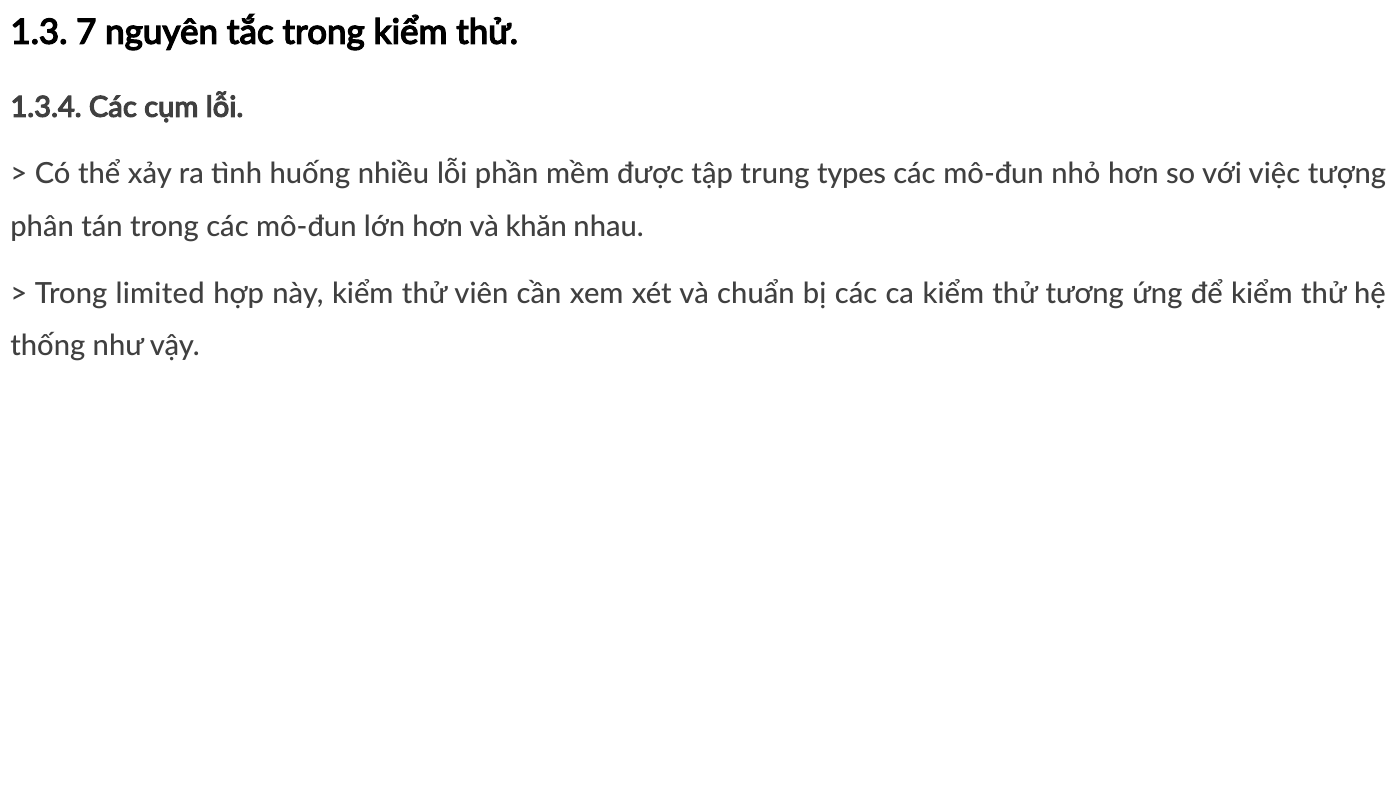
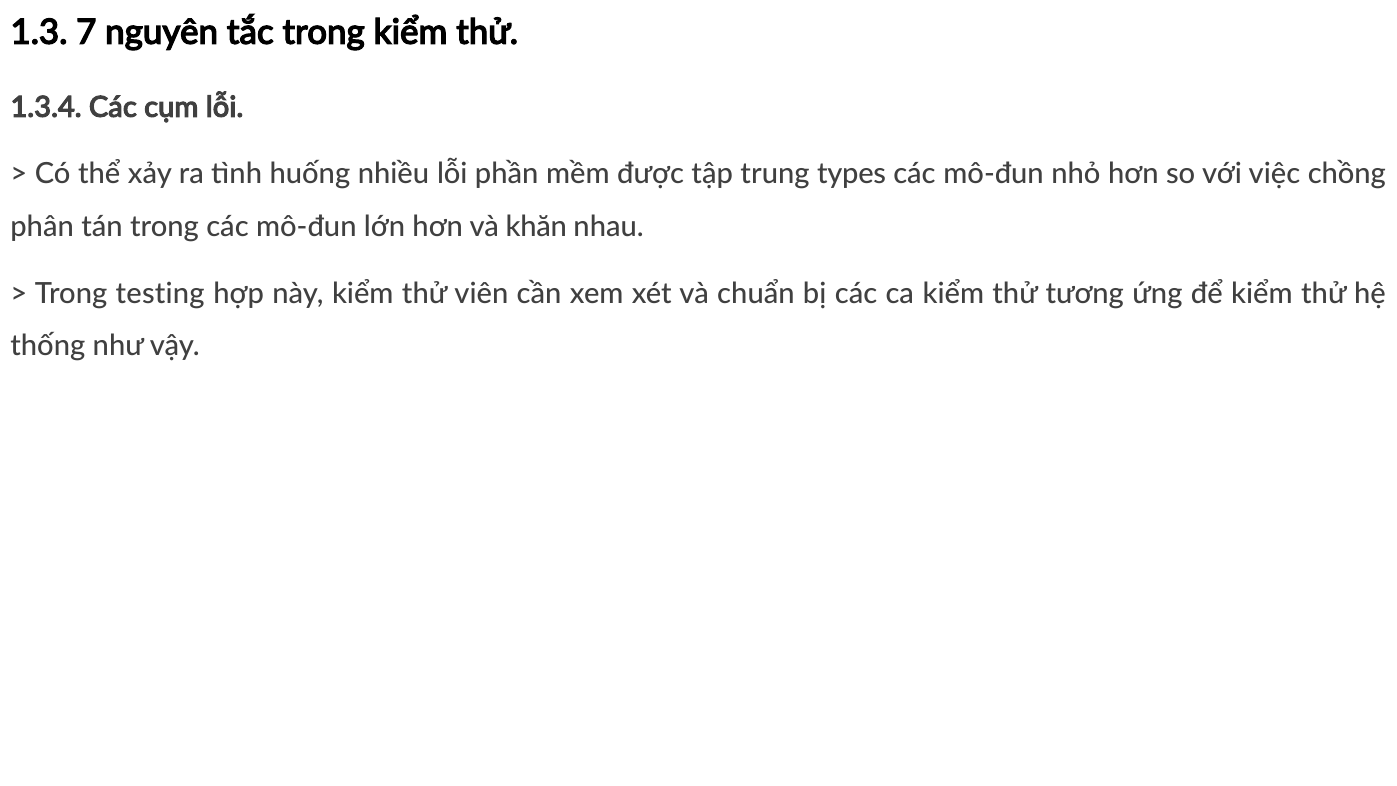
tượng: tượng -> chồng
limited: limited -> testing
